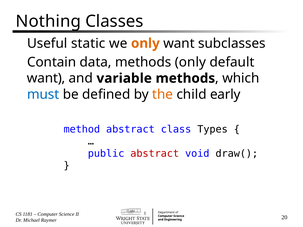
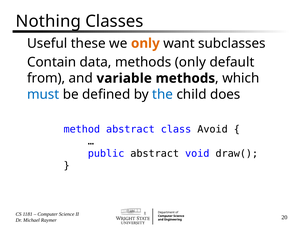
static: static -> these
want at (46, 78): want -> from
the colour: orange -> blue
early: early -> does
Types: Types -> Avoid
abstract at (155, 154) colour: red -> black
